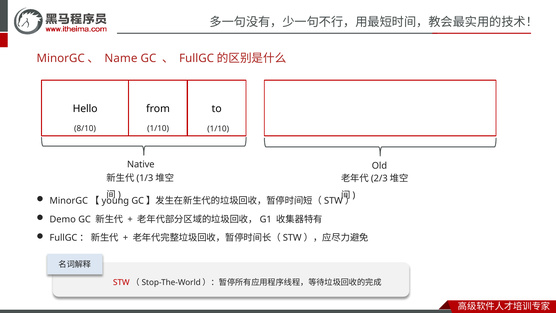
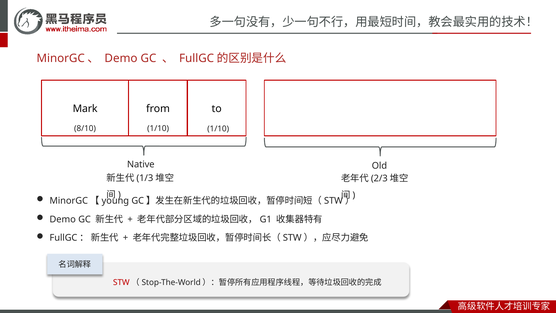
Name at (121, 58): Name -> Demo
Hello: Hello -> Mark
